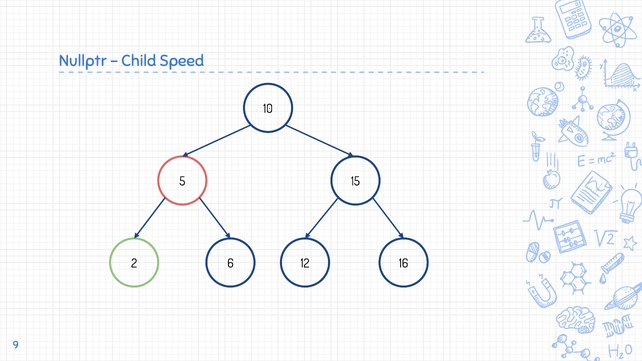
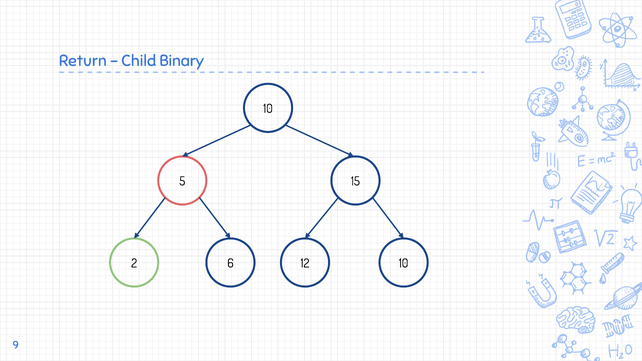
Nullptr: Nullptr -> Return
Speed: Speed -> Binary
12 16: 16 -> 10
